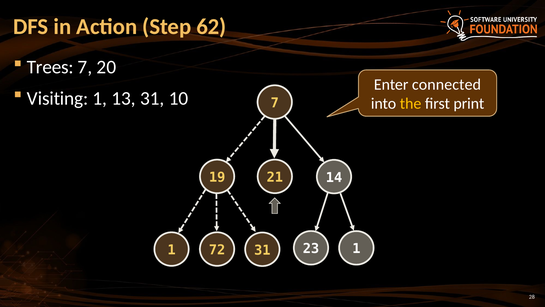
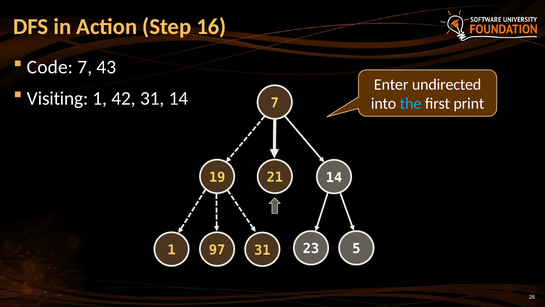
62: 62 -> 16
Trees: Trees -> Code
20: 20 -> 43
connected: connected -> undirected
13: 13 -> 42
31 10: 10 -> 14
the colour: yellow -> light blue
23 1: 1 -> 5
72: 72 -> 97
